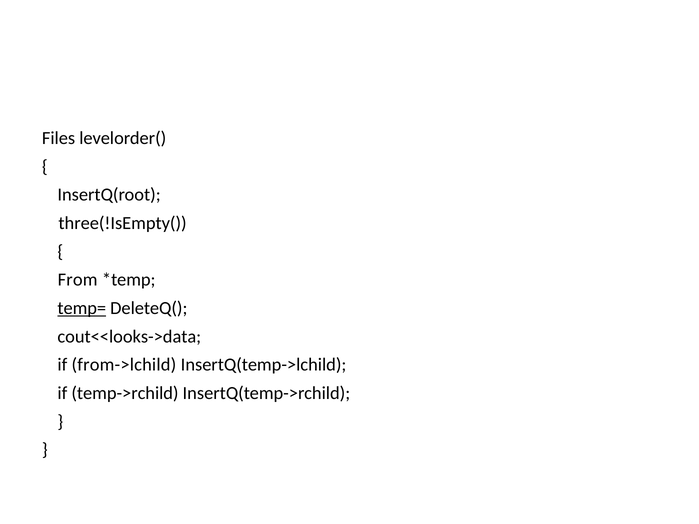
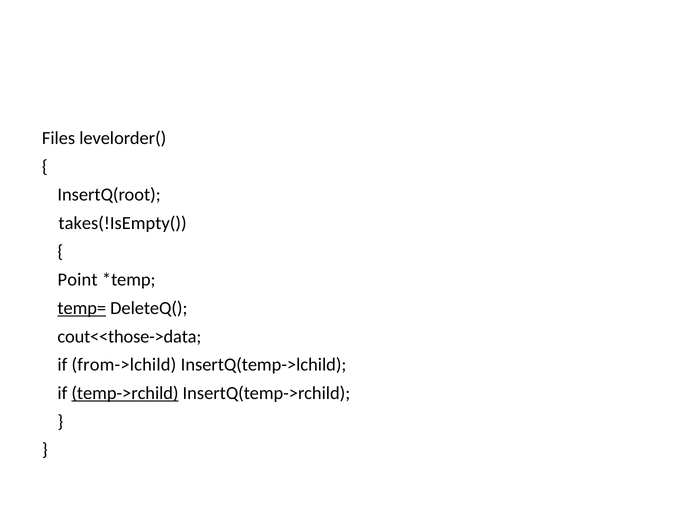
three(!IsEmpty(: three(!IsEmpty( -> takes(!IsEmpty(
From: From -> Point
cout<<looks->data: cout<<looks->data -> cout<<those->data
temp->rchild underline: none -> present
